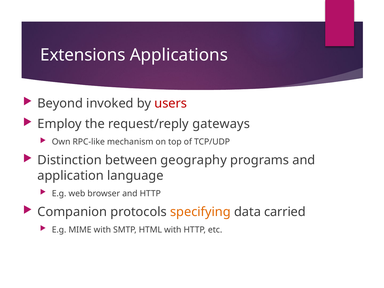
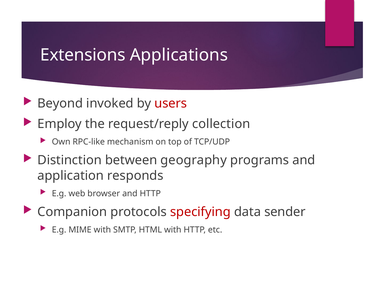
gateways: gateways -> collection
language: language -> responds
specifying colour: orange -> red
carried: carried -> sender
